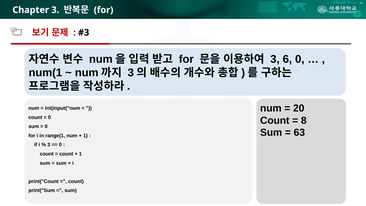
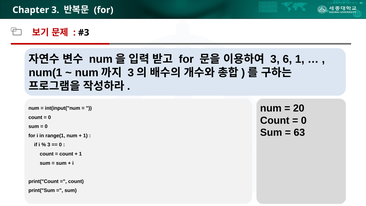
6 0: 0 -> 1
8 at (304, 120): 8 -> 0
